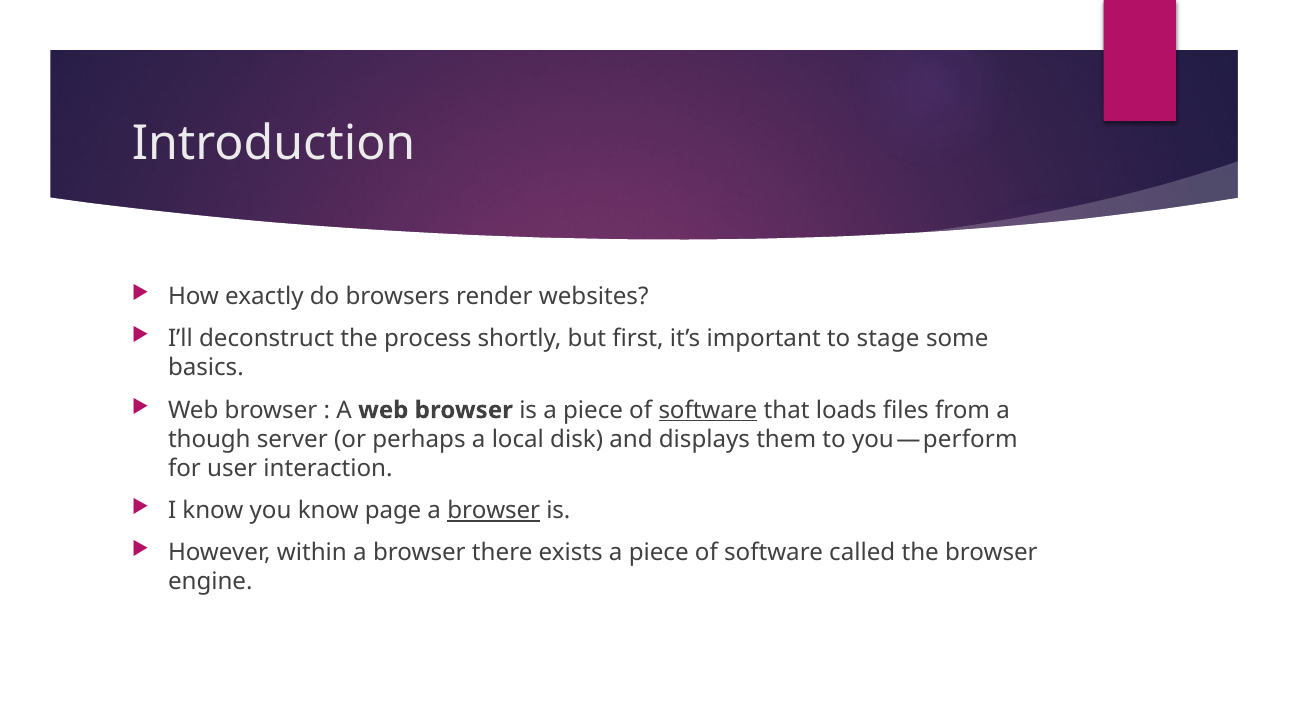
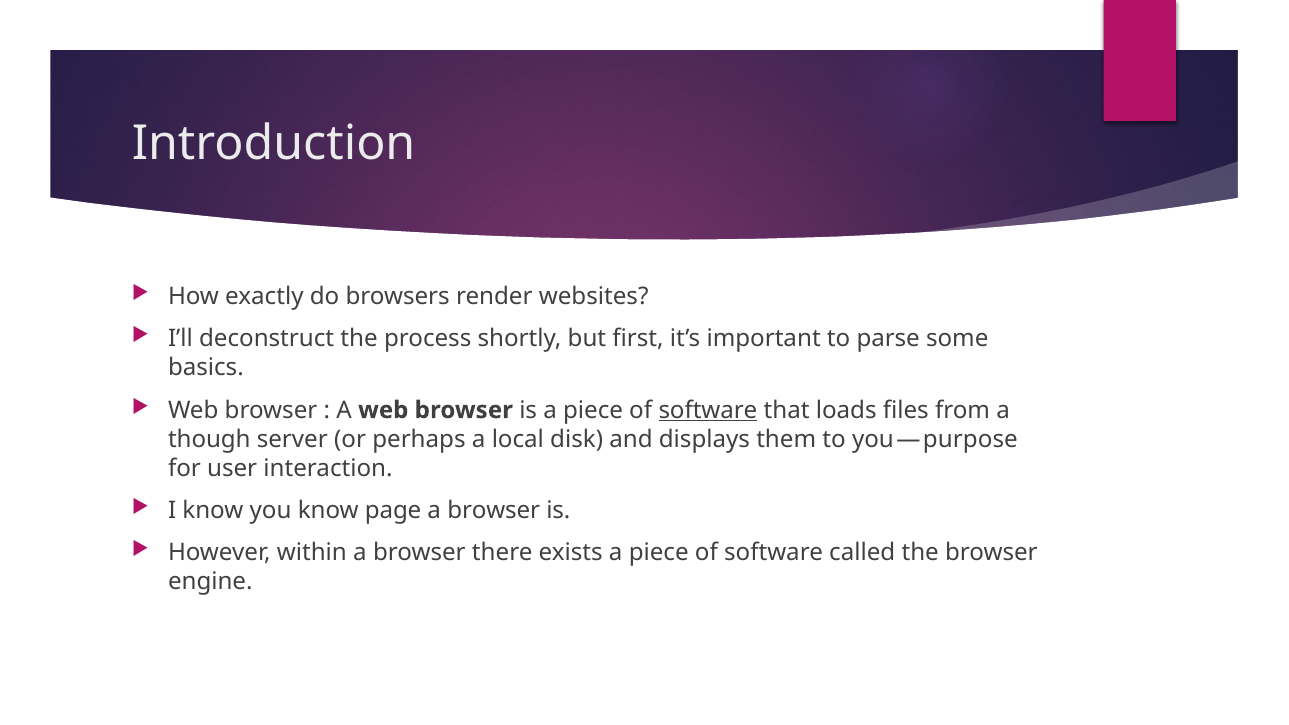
stage: stage -> parse
perform: perform -> purpose
browser at (494, 511) underline: present -> none
